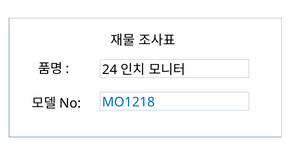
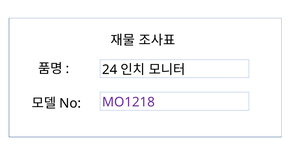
MO1218 colour: blue -> purple
